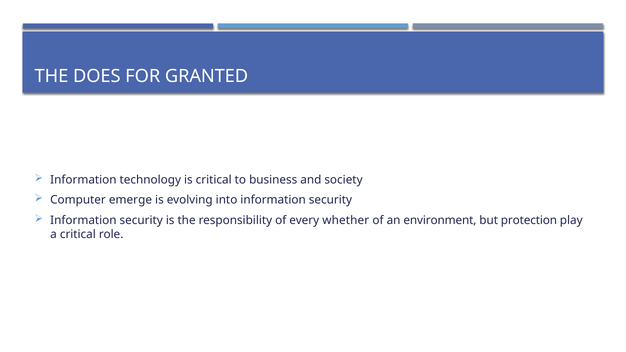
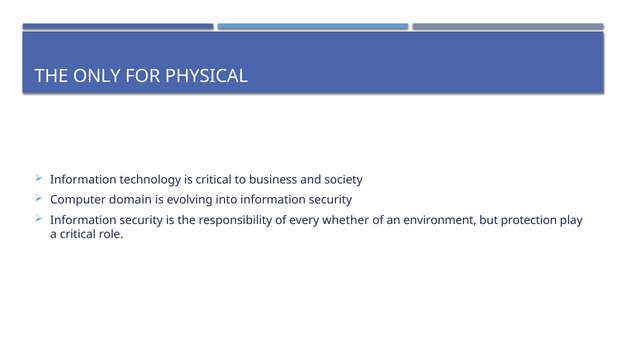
DOES: DOES -> ONLY
GRANTED: GRANTED -> PHYSICAL
emerge: emerge -> domain
